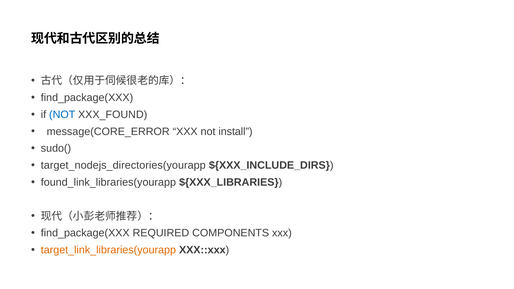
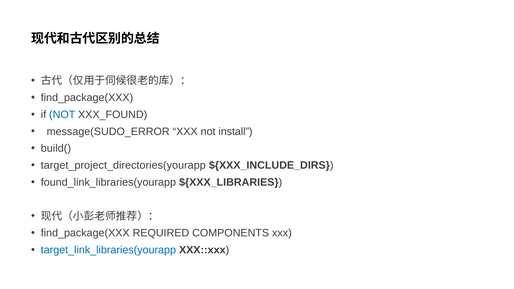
message(CORE_ERROR: message(CORE_ERROR -> message(SUDO_ERROR
sudo(: sudo( -> build(
target_nodejs_directories(yourapp: target_nodejs_directories(yourapp -> target_project_directories(yourapp
target_link_libraries(yourapp colour: orange -> blue
